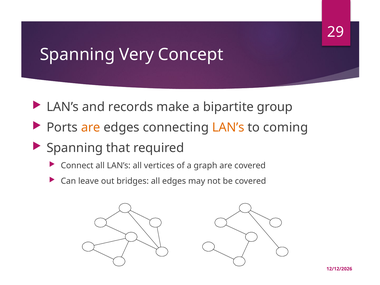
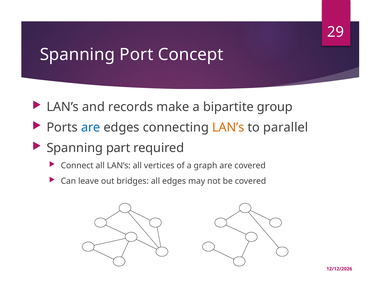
Very: Very -> Port
are at (91, 128) colour: orange -> blue
coming: coming -> parallel
that: that -> part
